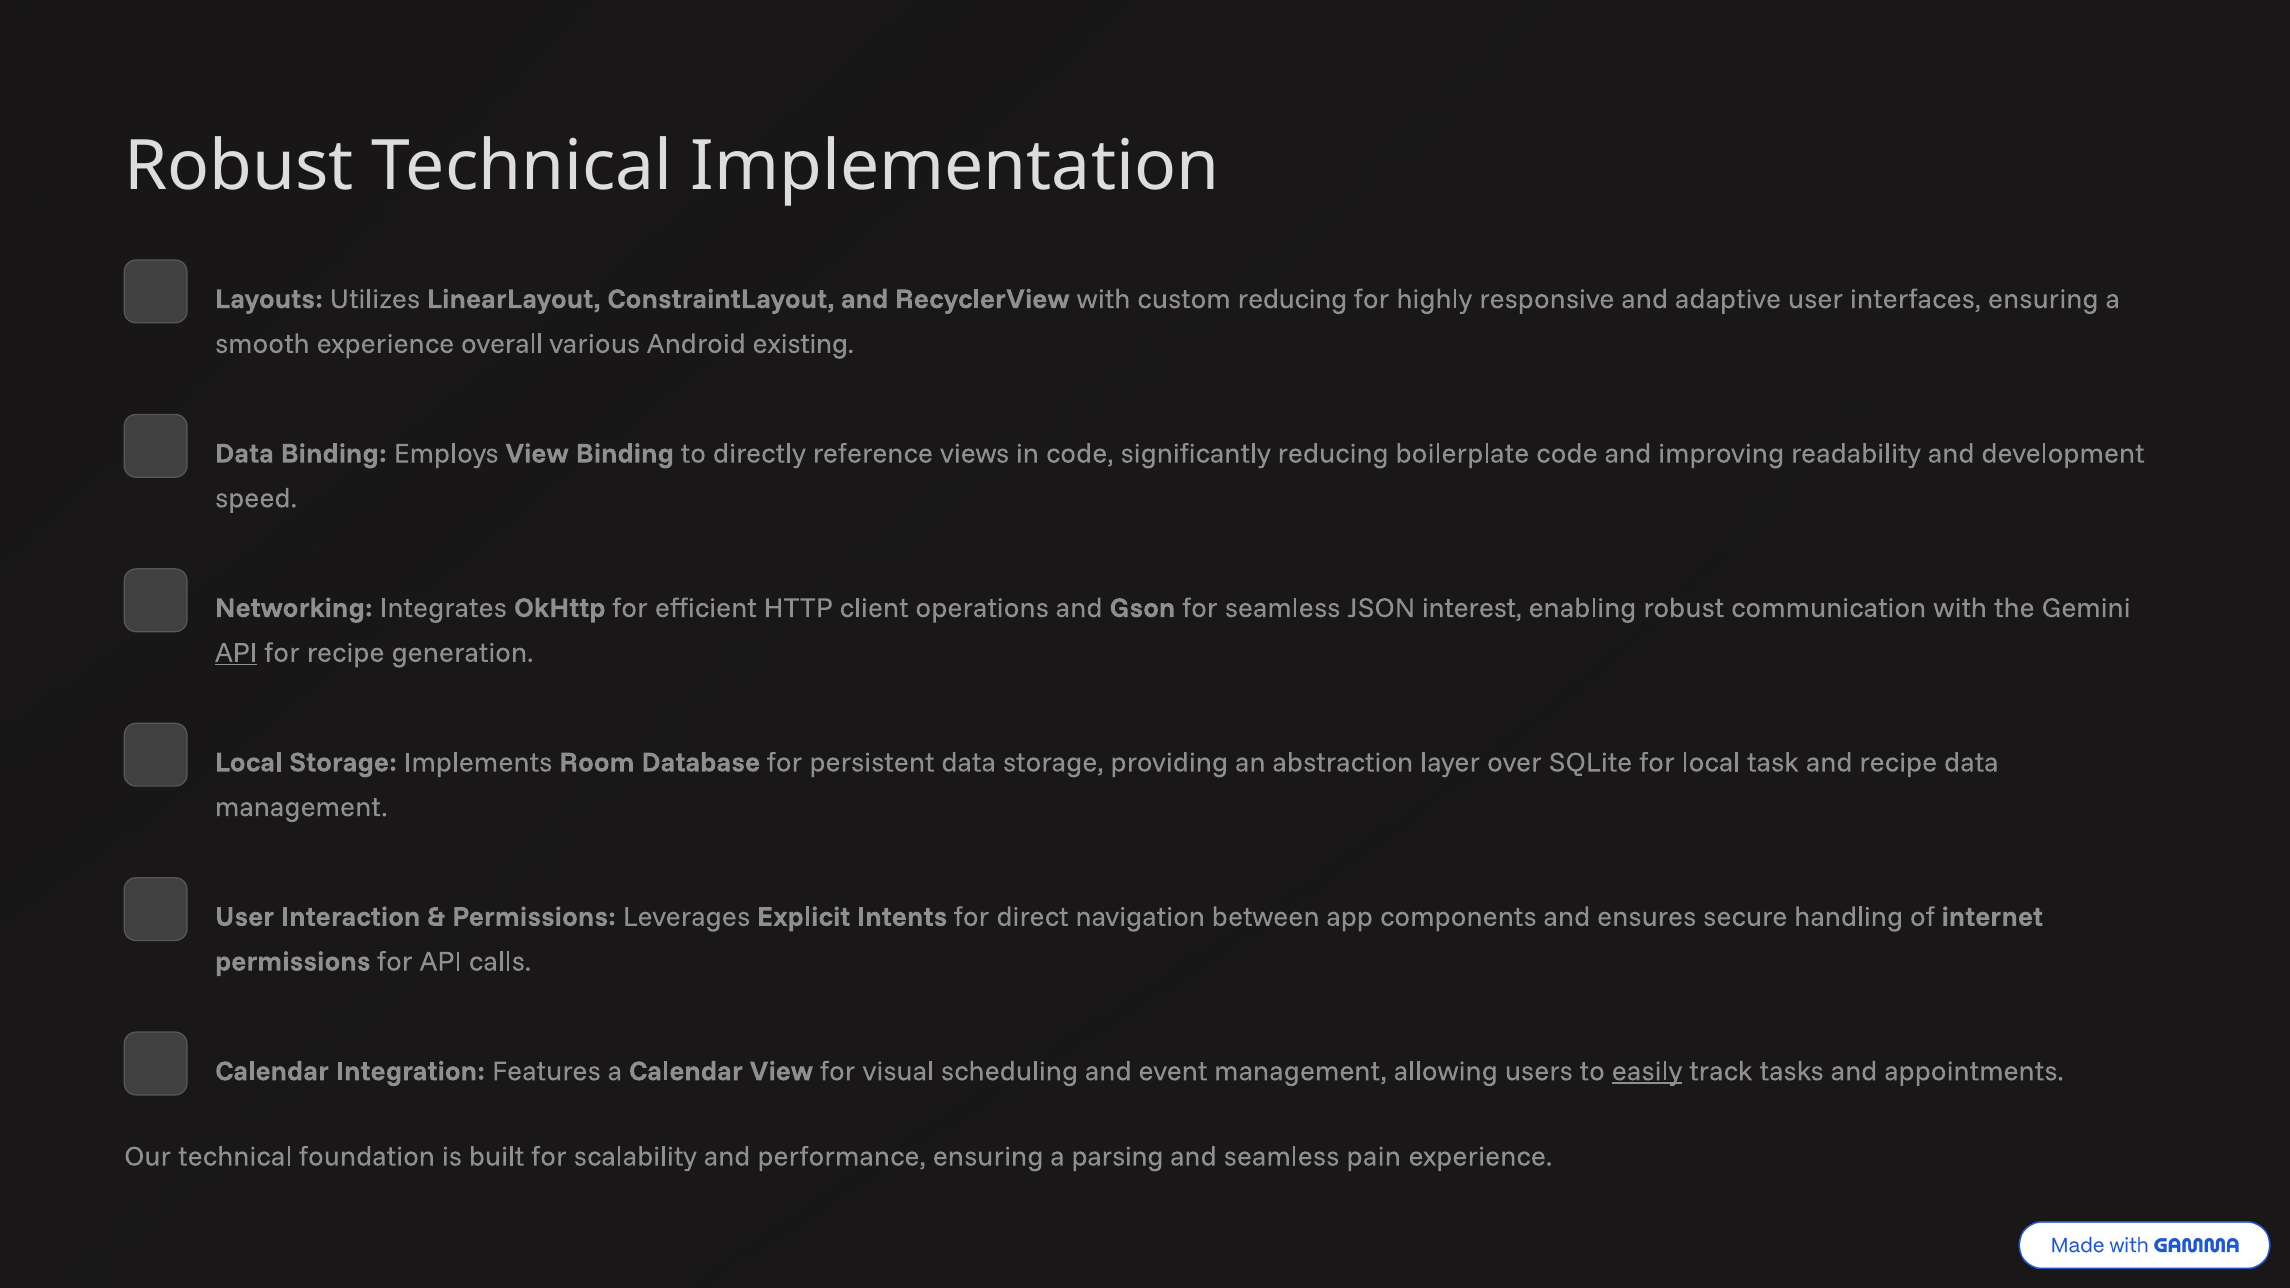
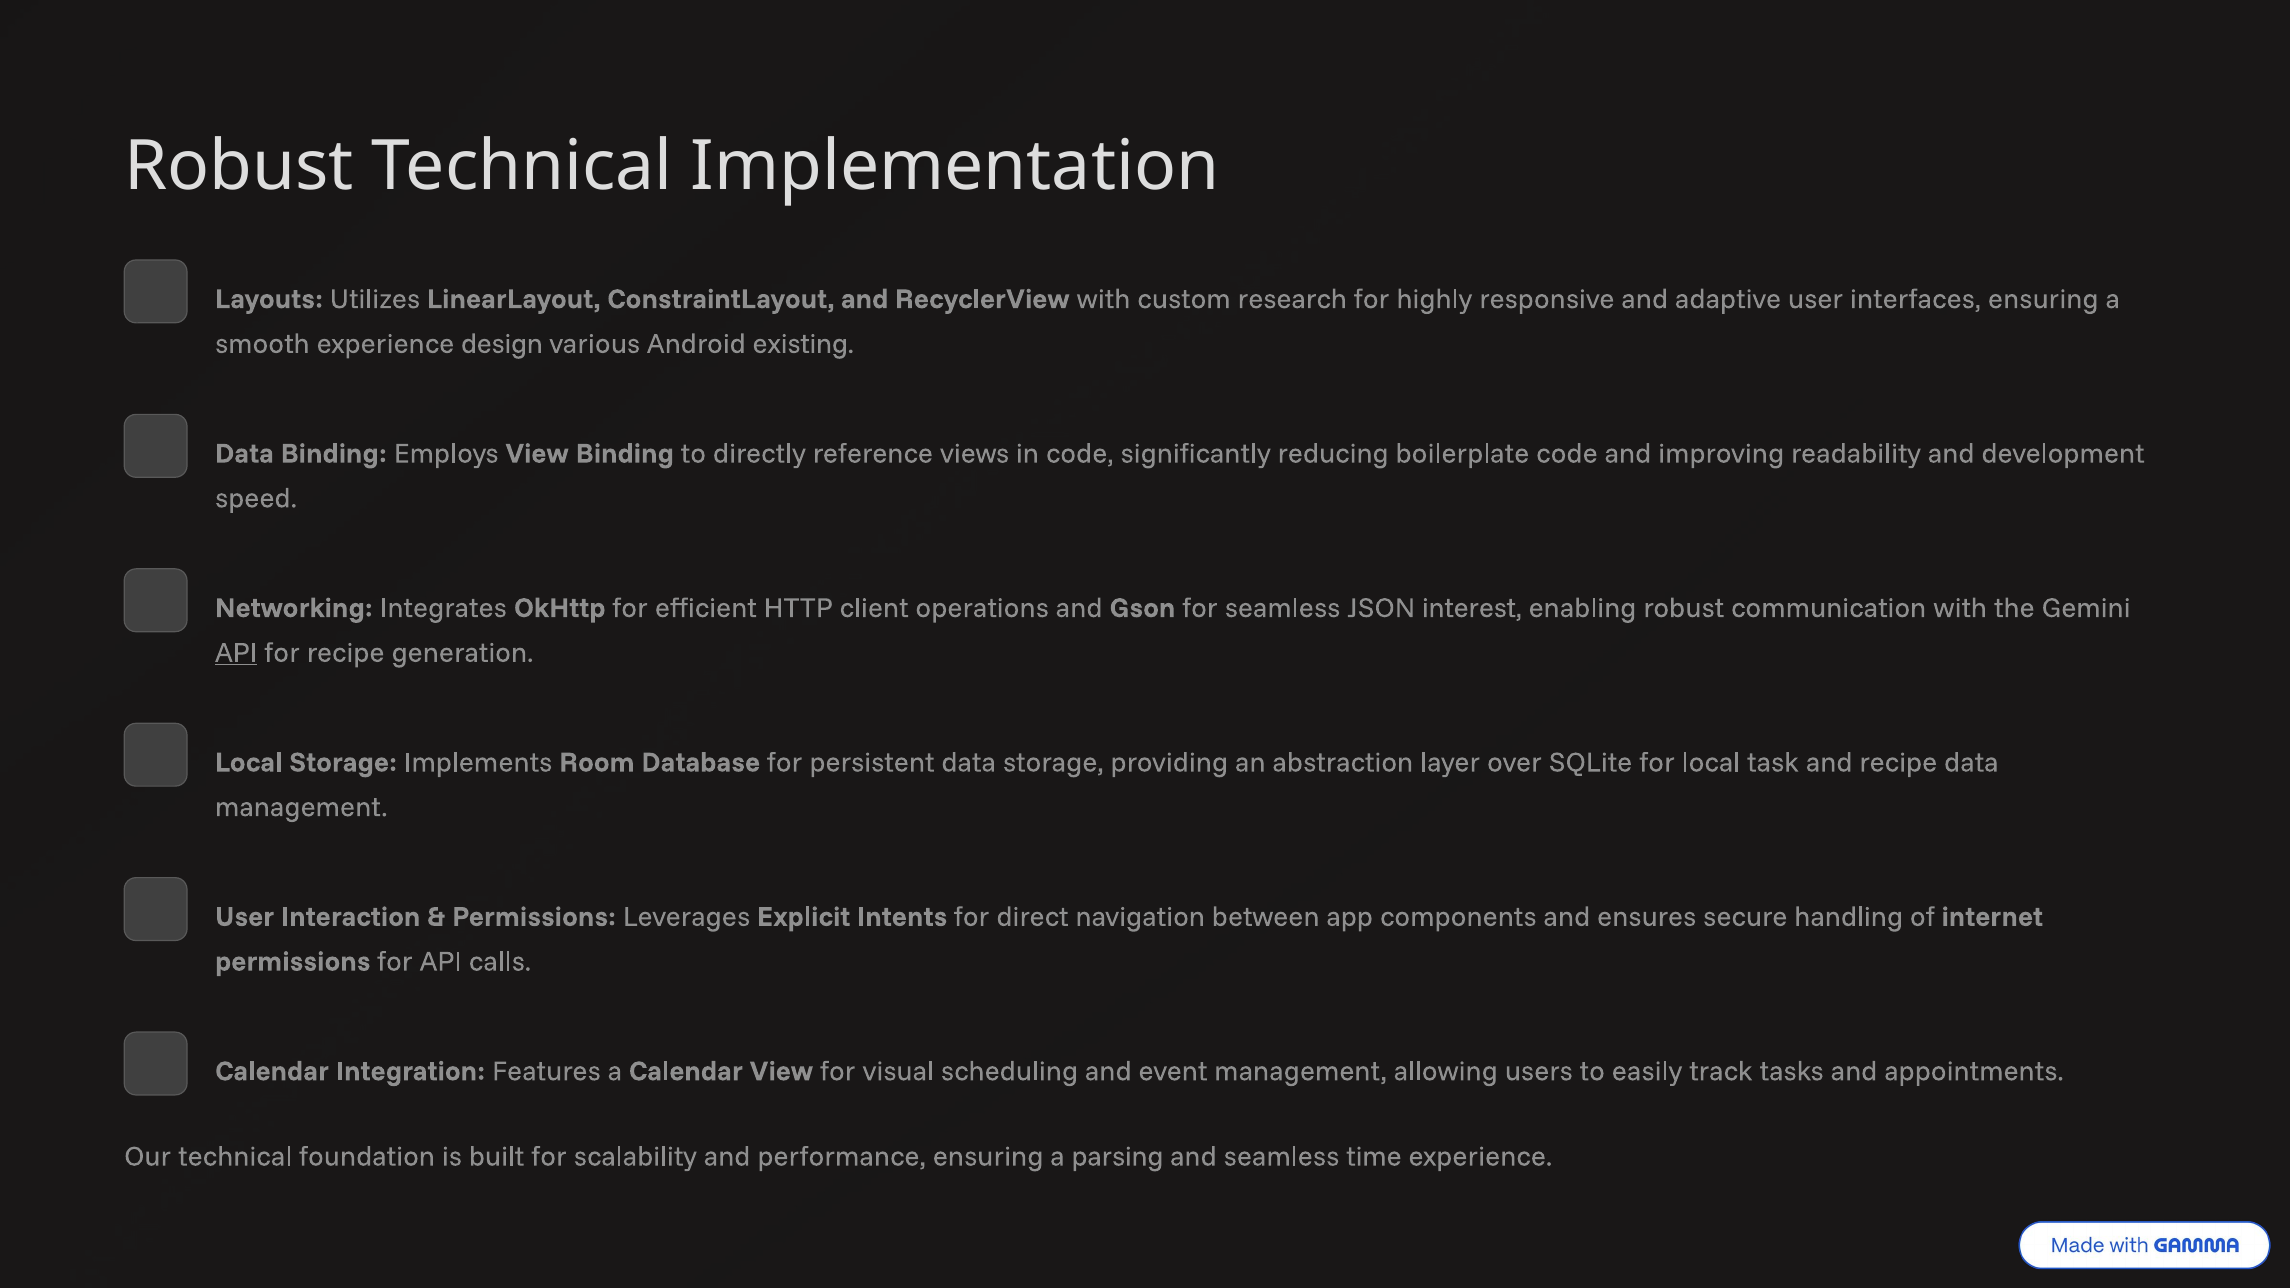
custom reducing: reducing -> research
overall: overall -> design
easily underline: present -> none
pain: pain -> time
